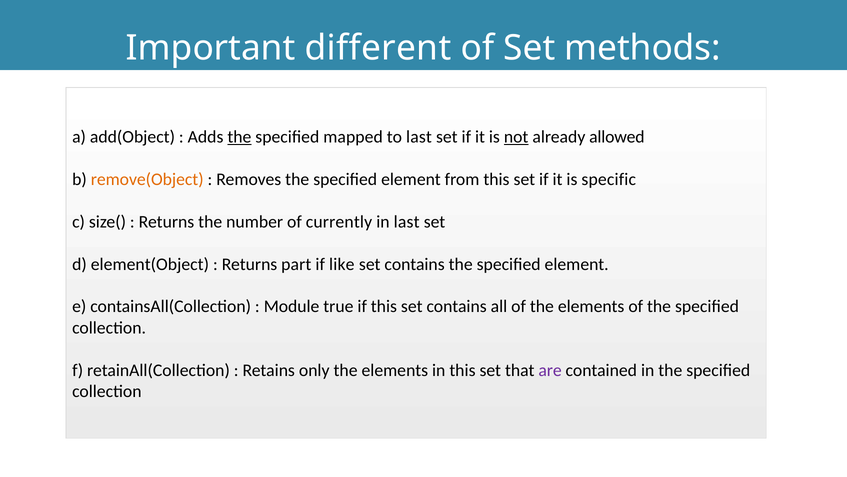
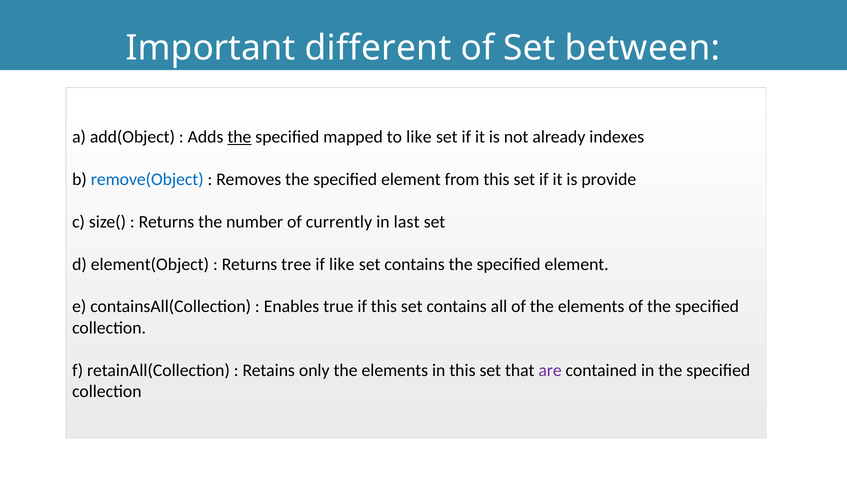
methods: methods -> between
to last: last -> like
not underline: present -> none
allowed: allowed -> indexes
remove(Object colour: orange -> blue
specific: specific -> provide
part: part -> tree
Module: Module -> Enables
